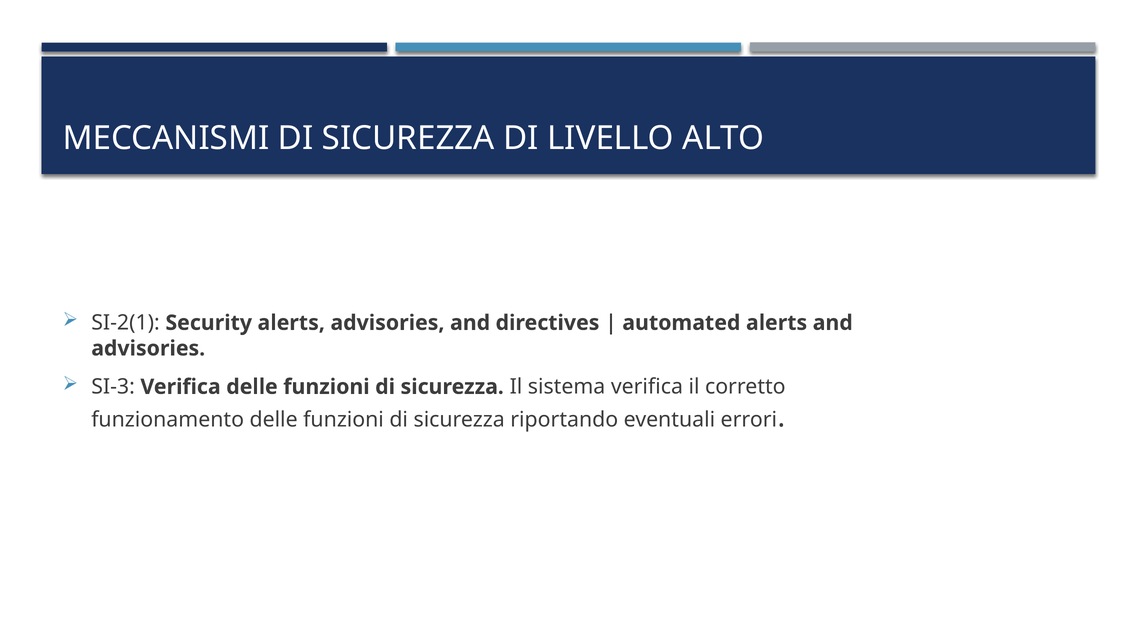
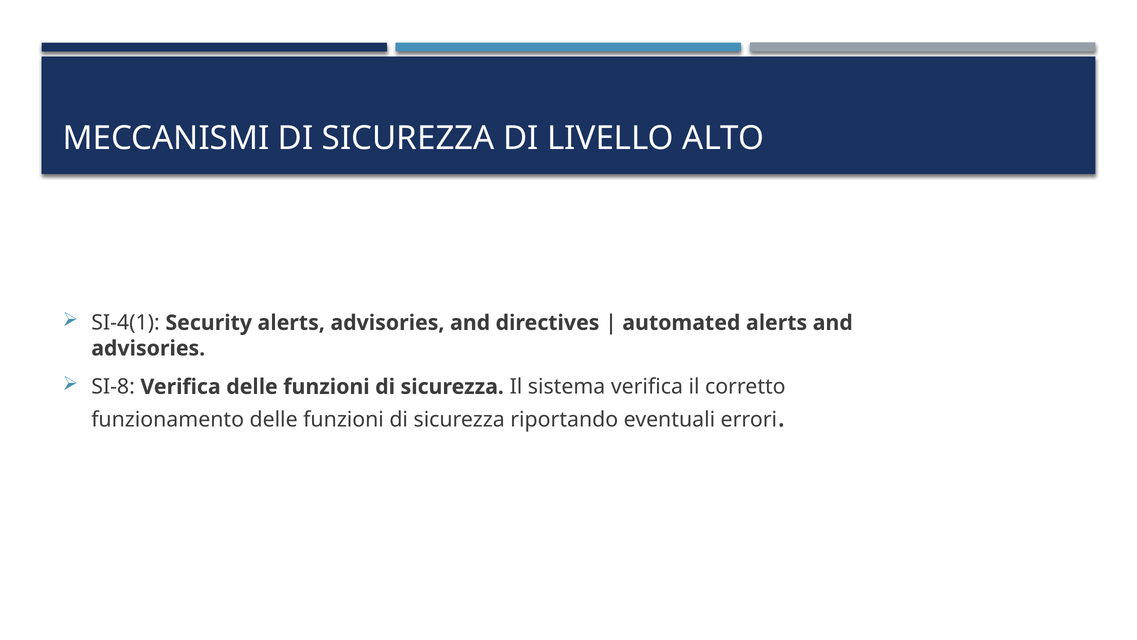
SI-2(1: SI-2(1 -> SI-4(1
SI-3: SI-3 -> SI-8
